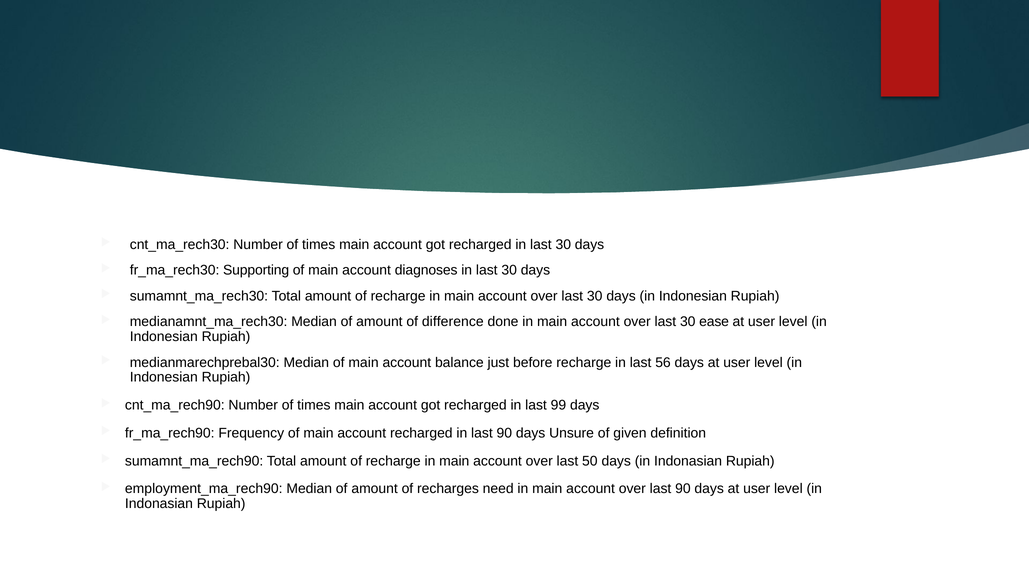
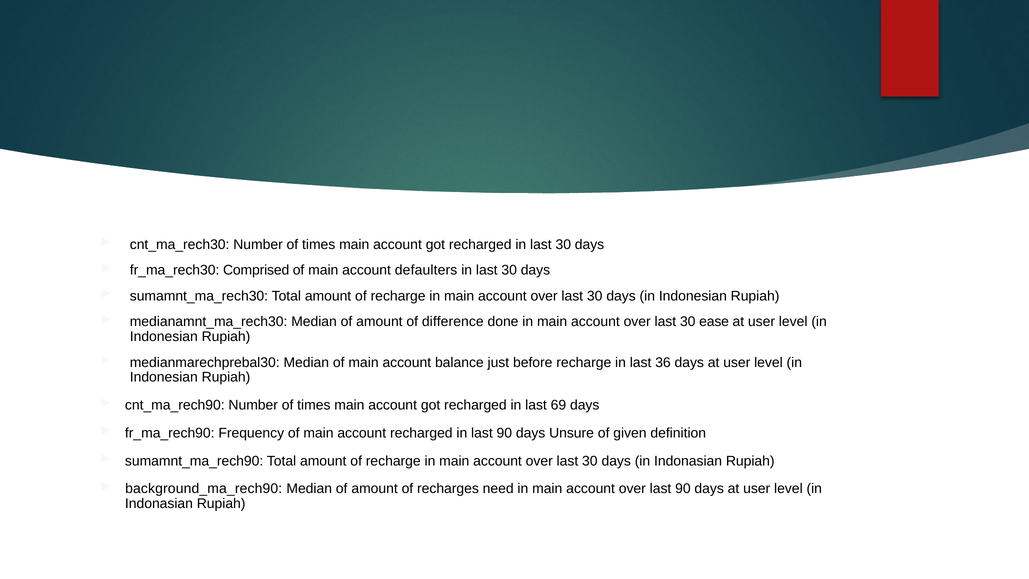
Supporting: Supporting -> Comprised
diagnoses: diagnoses -> defaulters
56: 56 -> 36
99: 99 -> 69
50 at (590, 461): 50 -> 30
employment_ma_rech90: employment_ma_rech90 -> background_ma_rech90
